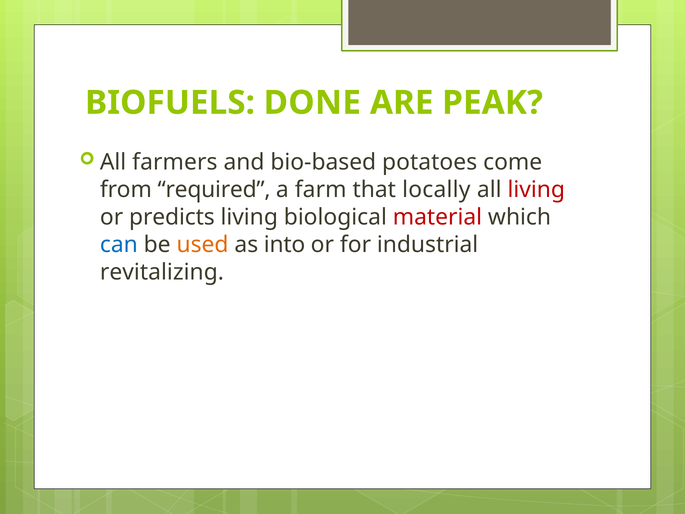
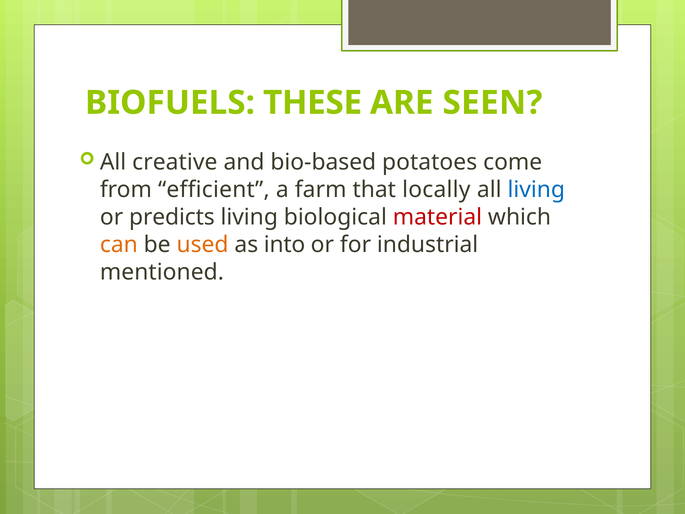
DONE: DONE -> THESE
PEAK: PEAK -> SEEN
farmers: farmers -> creative
required: required -> efficient
living at (536, 190) colour: red -> blue
can colour: blue -> orange
revitalizing: revitalizing -> mentioned
